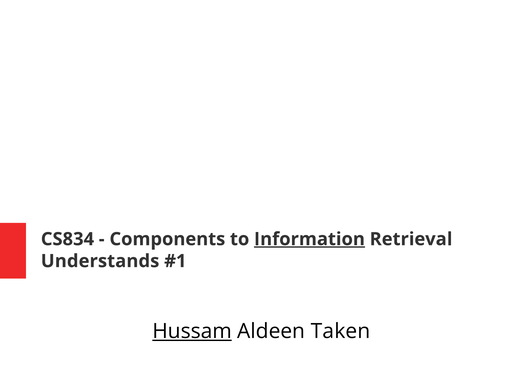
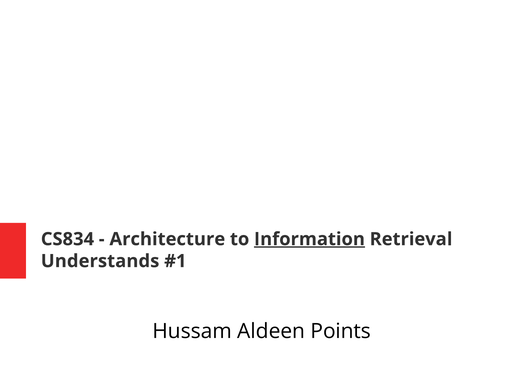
Components: Components -> Architecture
Hussam underline: present -> none
Taken: Taken -> Points
